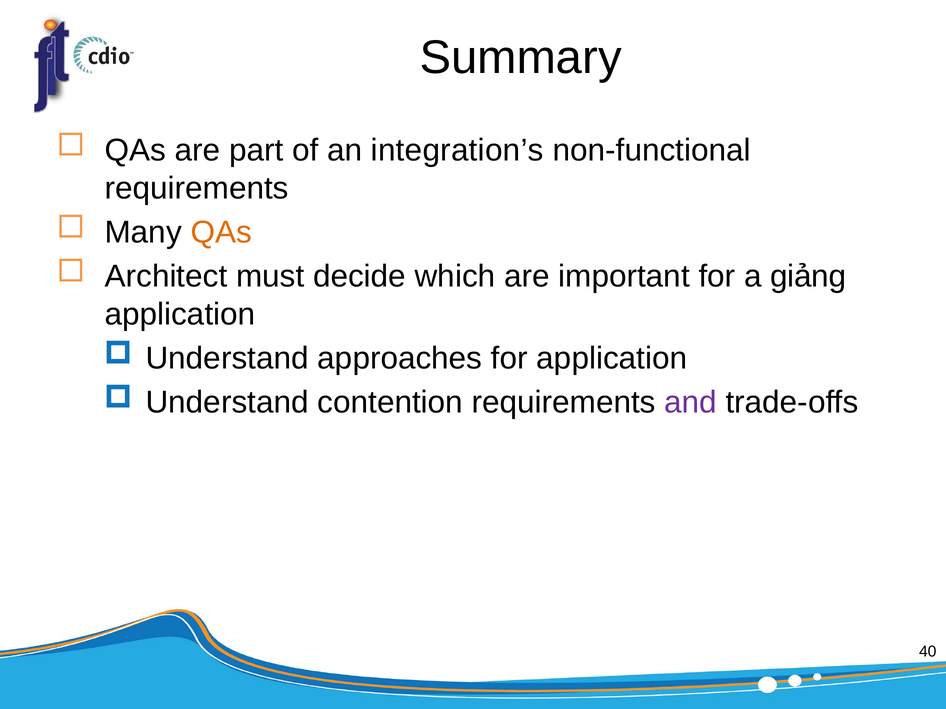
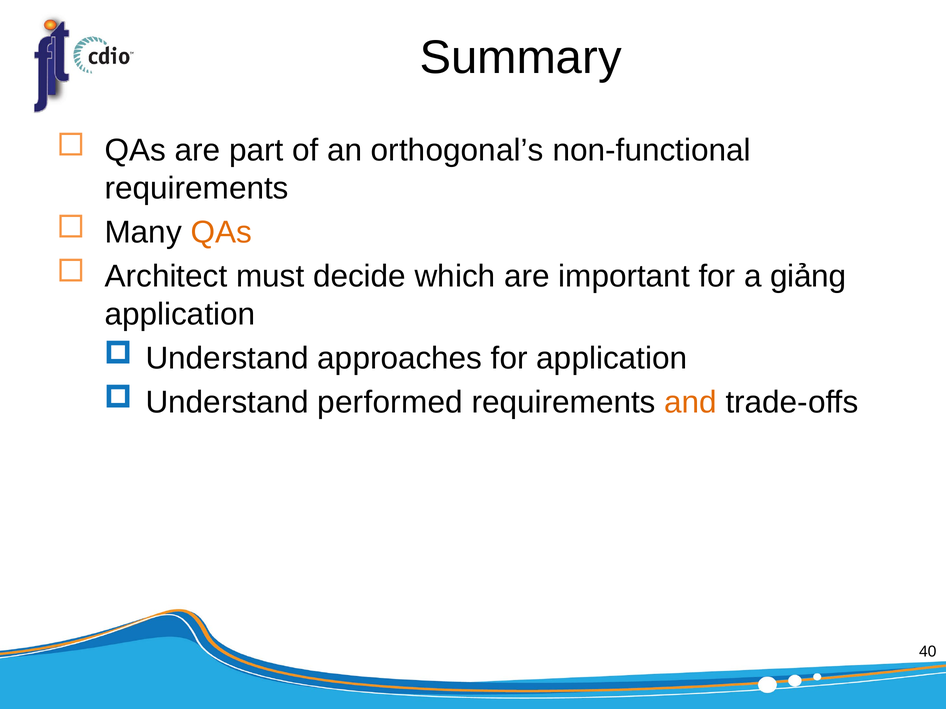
integration’s: integration’s -> orthogonal’s
contention: contention -> performed
and colour: purple -> orange
